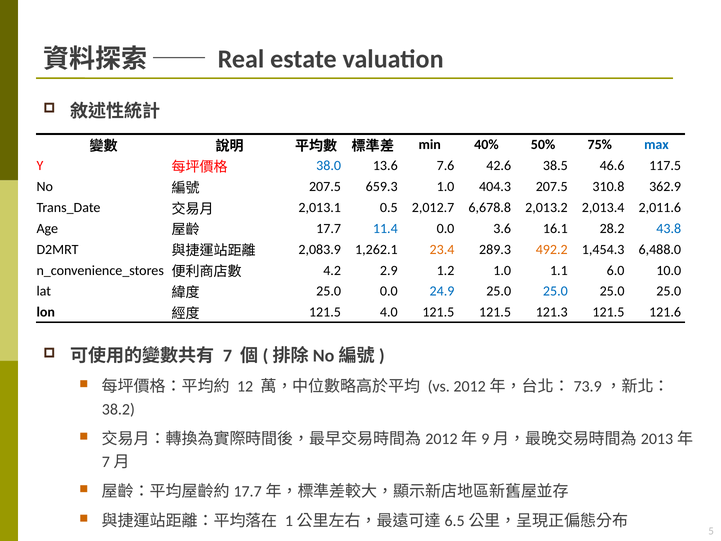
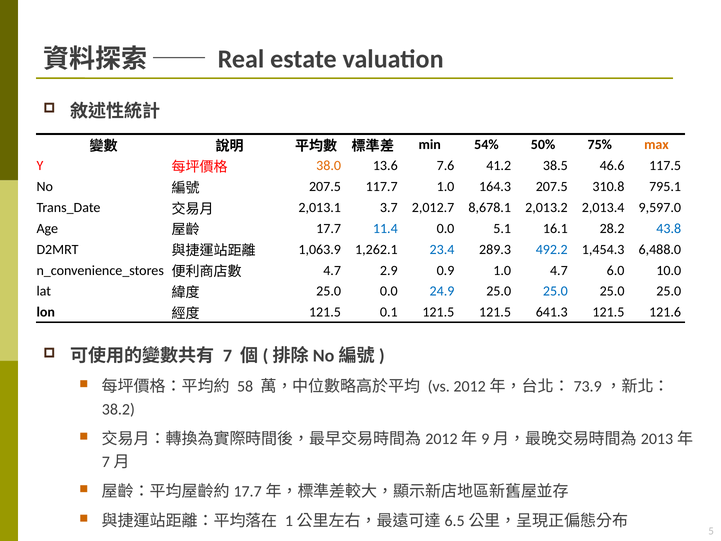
40%: 40% -> 54%
max colour: blue -> orange
38.0 colour: blue -> orange
42.6: 42.6 -> 41.2
659.3: 659.3 -> 117.7
404.3: 404.3 -> 164.3
362.9: 362.9 -> 795.1
0.5: 0.5 -> 3.7
6,678.8: 6,678.8 -> 8,678.1
2,011.6: 2,011.6 -> 9,597.0
3.6: 3.6 -> 5.1
2,083.9: 2,083.9 -> 1,063.9
23.4 colour: orange -> blue
492.2 colour: orange -> blue
4.2 at (332, 270): 4.2 -> 4.7
1.2: 1.2 -> 0.9
1.0 1.1: 1.1 -> 4.7
4.0: 4.0 -> 0.1
121.3: 121.3 -> 641.3
12: 12 -> 58
